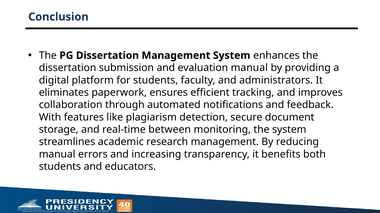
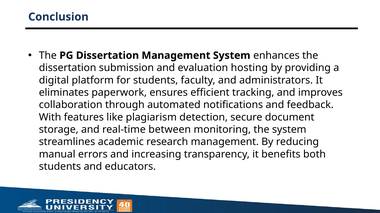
evaluation manual: manual -> hosting
